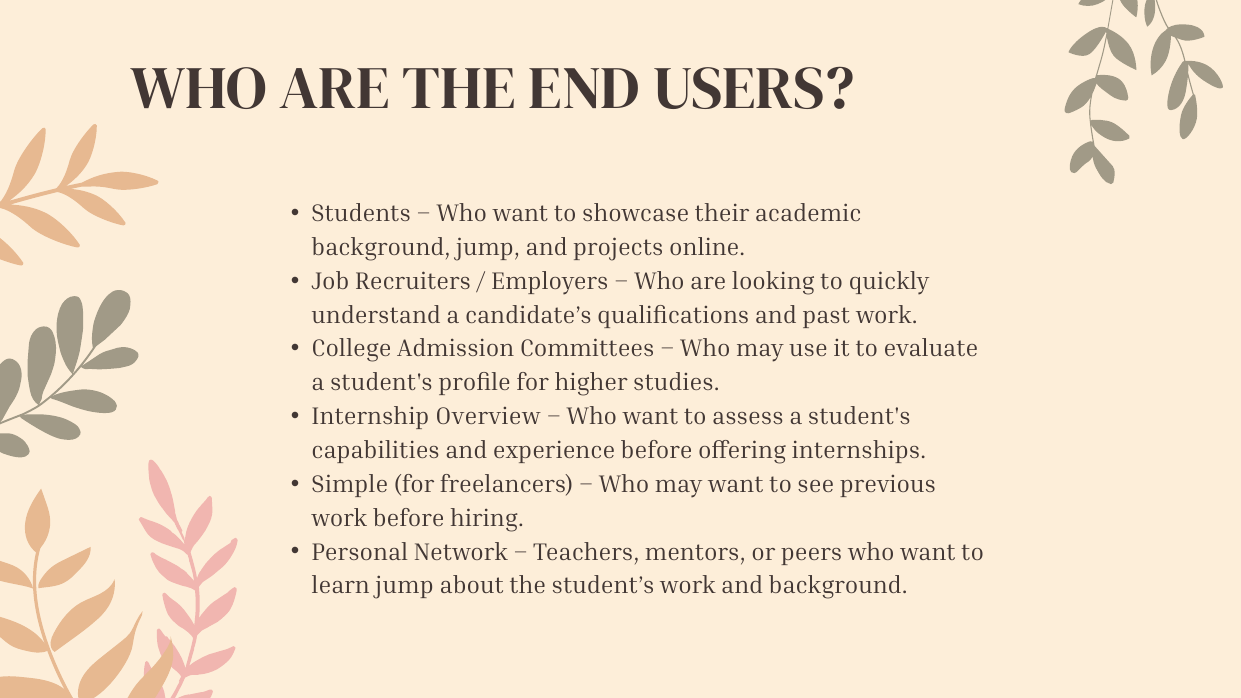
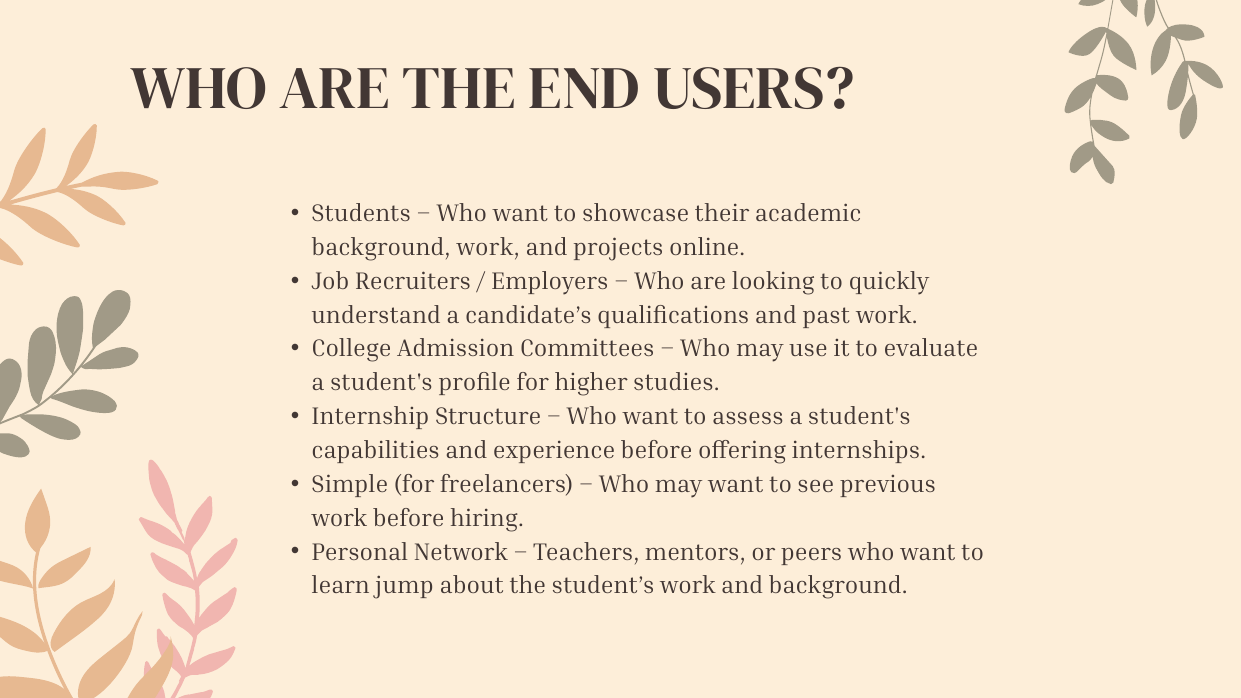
background jump: jump -> work
Overview: Overview -> Structure
